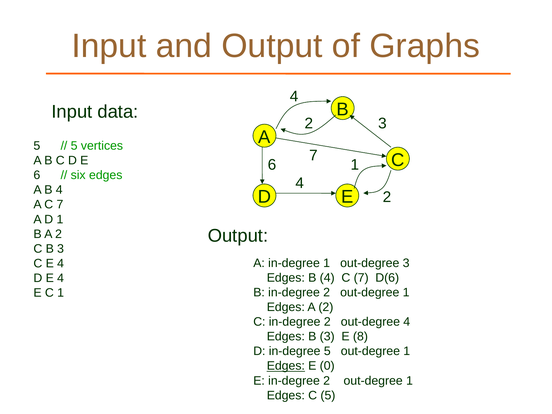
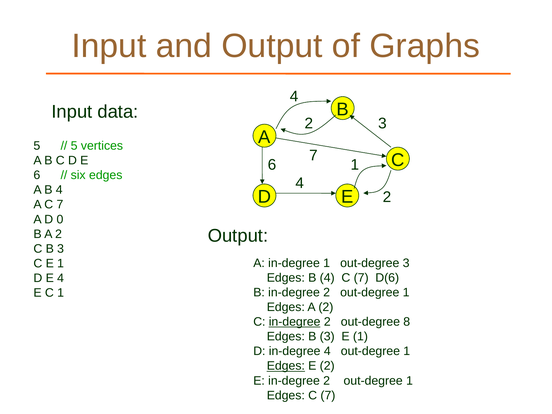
D 1: 1 -> 0
C E 4: 4 -> 1
in-degree at (295, 322) underline: none -> present
out-degree 4: 4 -> 8
3 E 8: 8 -> 1
in-degree 5: 5 -> 4
E 0: 0 -> 2
Edges C 5: 5 -> 7
